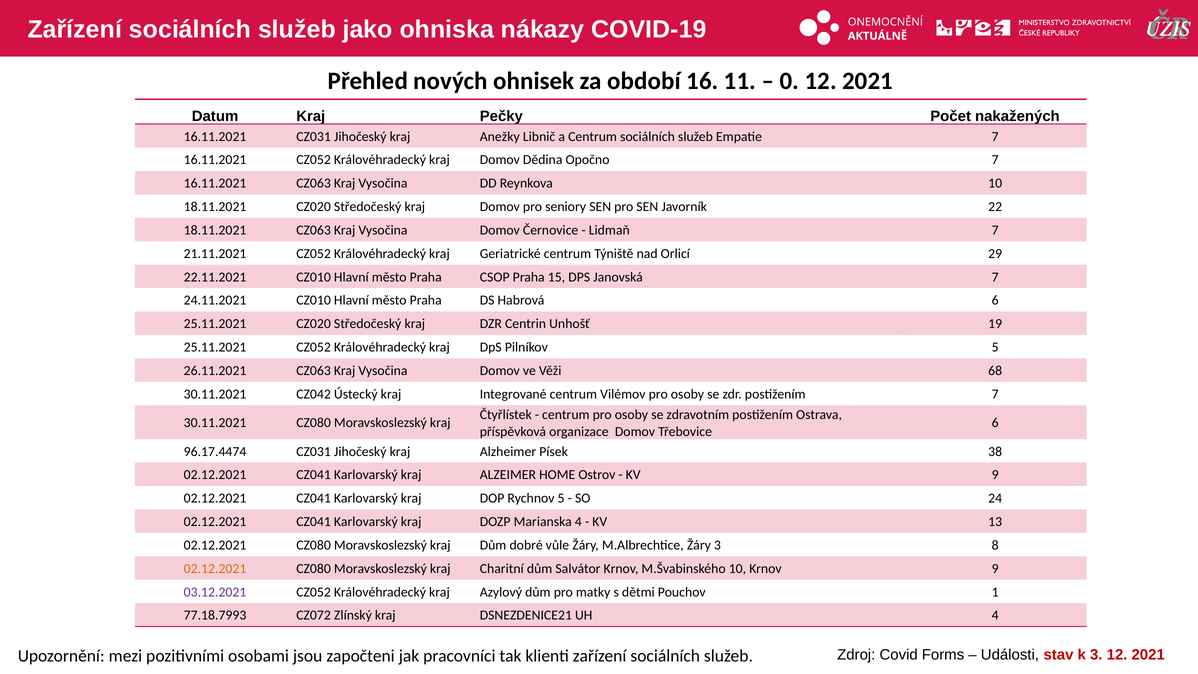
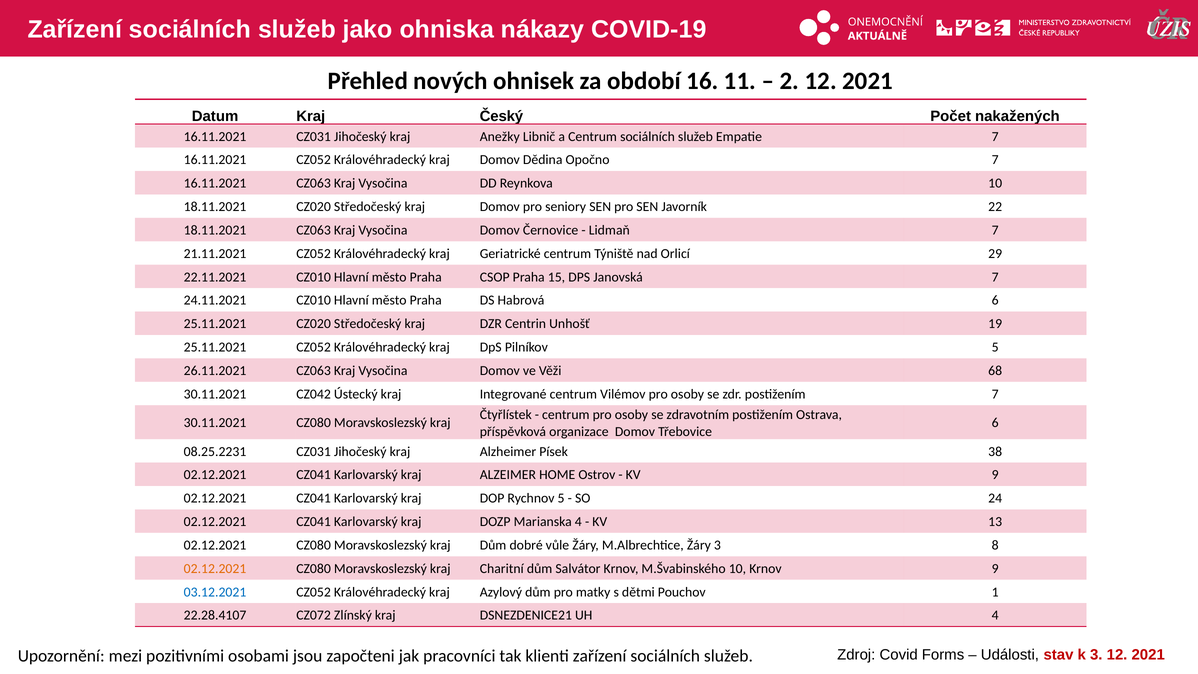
0: 0 -> 2
Pečky: Pečky -> Český
96.17.4474: 96.17.4474 -> 08.25.2231
03.12.2021 colour: purple -> blue
77.18.7993: 77.18.7993 -> 22.28.4107
